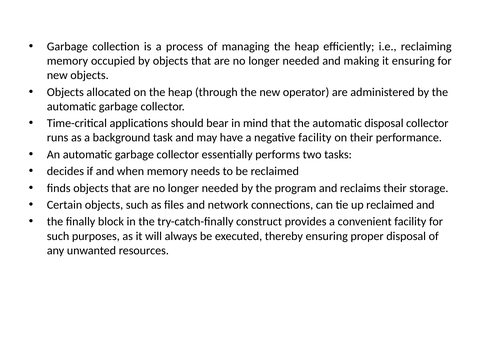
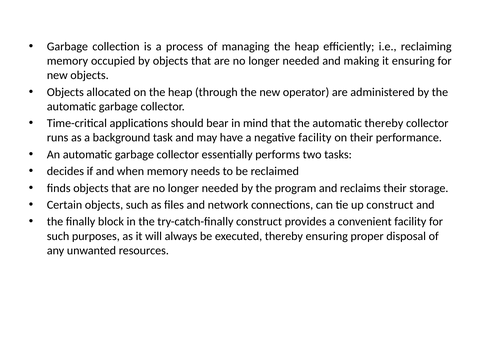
automatic disposal: disposal -> thereby
up reclaimed: reclaimed -> construct
